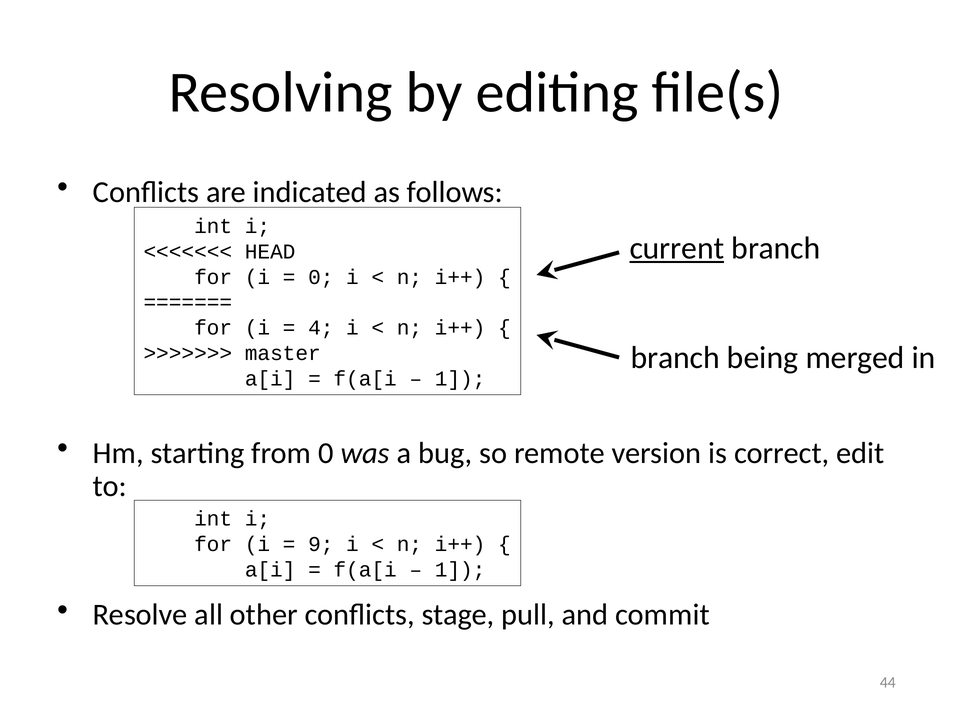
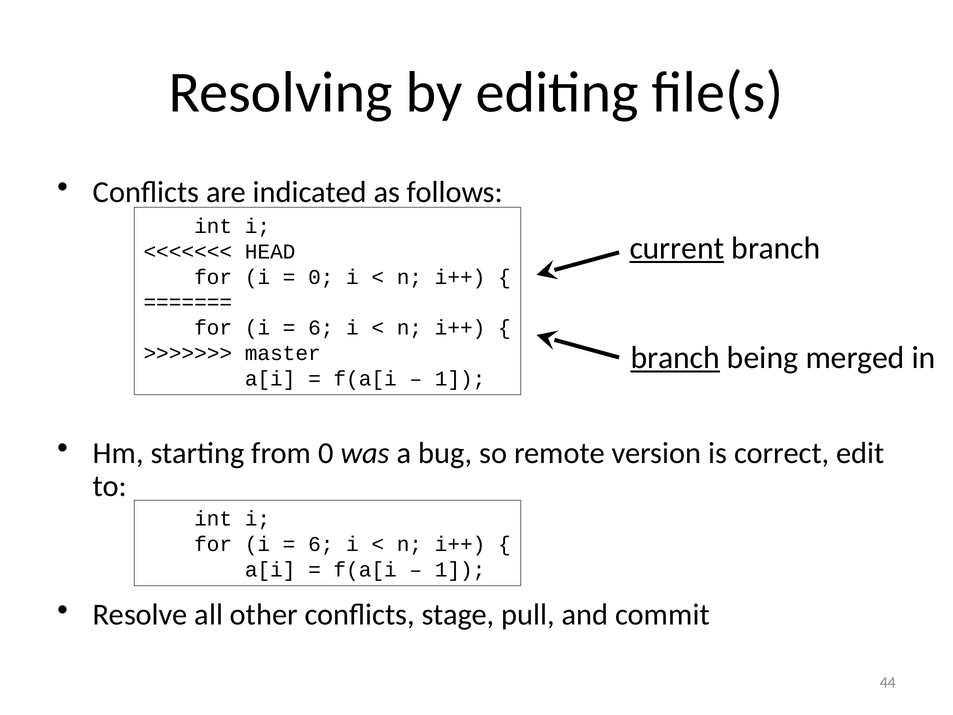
4 at (321, 328): 4 -> 6
branch at (675, 358) underline: none -> present
9 at (321, 544): 9 -> 6
